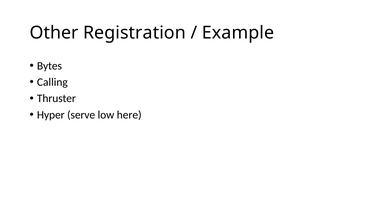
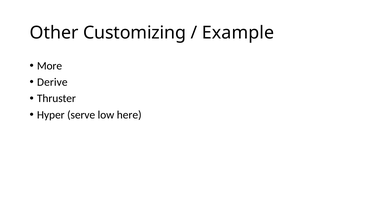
Registration: Registration -> Customizing
Bytes: Bytes -> More
Calling: Calling -> Derive
